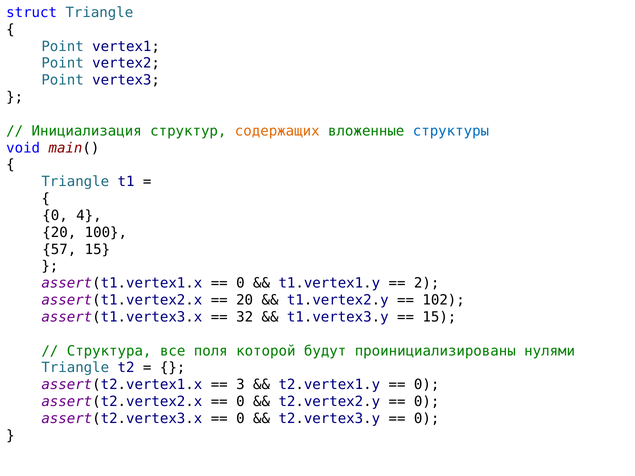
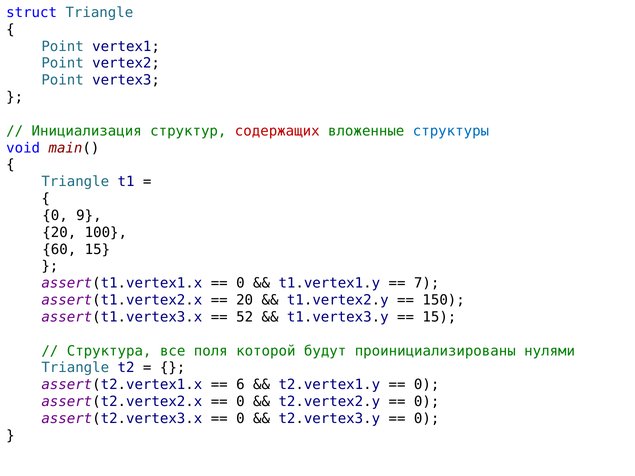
содержащих colour: orange -> red
4: 4 -> 9
57: 57 -> 60
2: 2 -> 7
102: 102 -> 150
32: 32 -> 52
3: 3 -> 6
